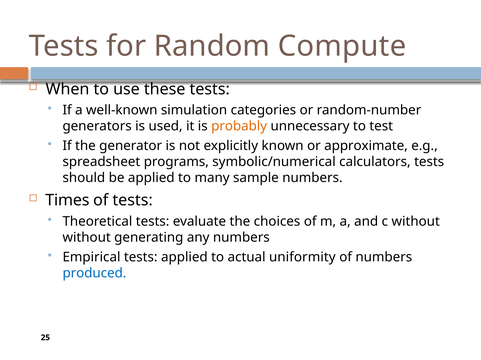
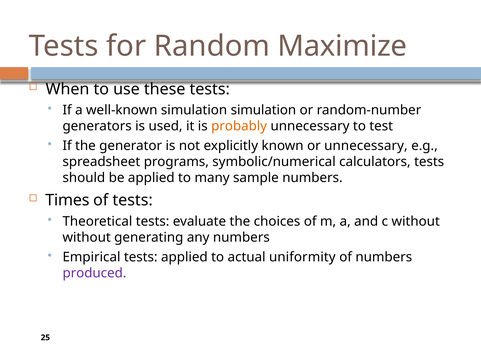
Compute: Compute -> Maximize
simulation categories: categories -> simulation
or approximate: approximate -> unnecessary
produced colour: blue -> purple
